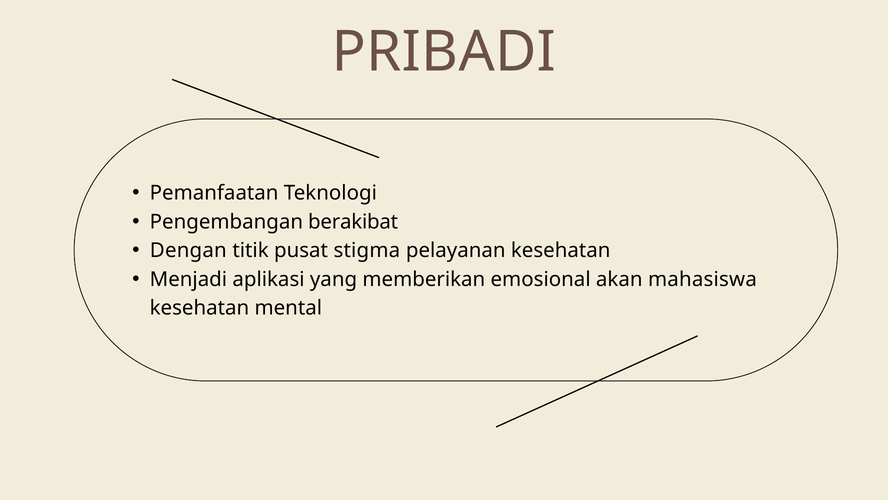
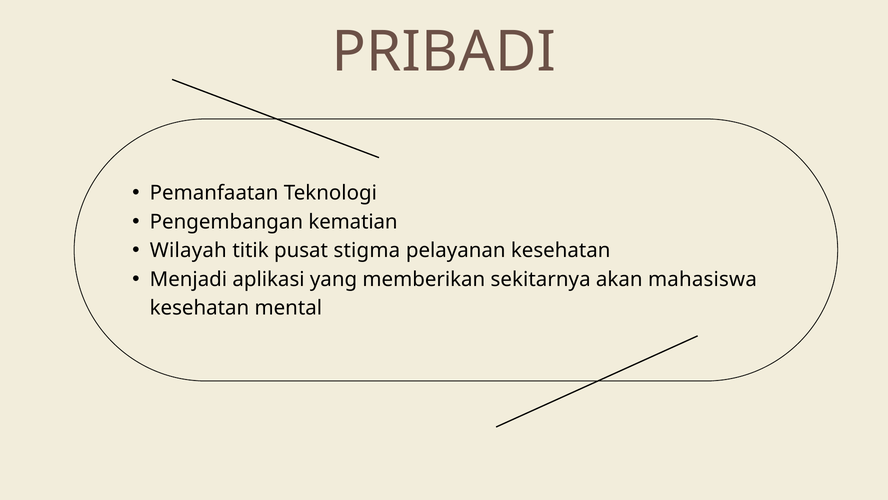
berakibat: berakibat -> kematian
Dengan: Dengan -> Wilayah
emosional: emosional -> sekitarnya
